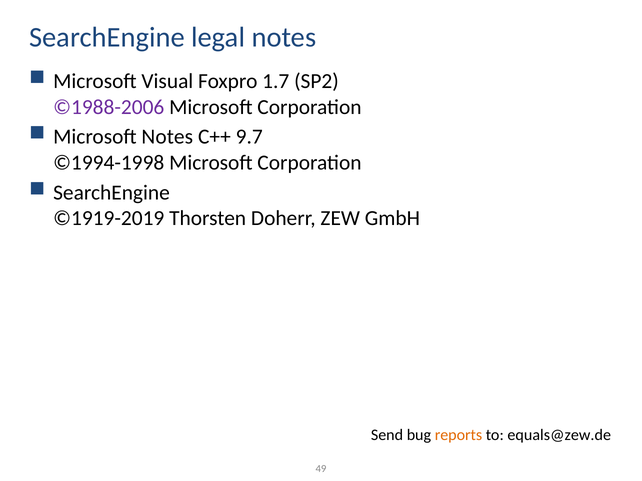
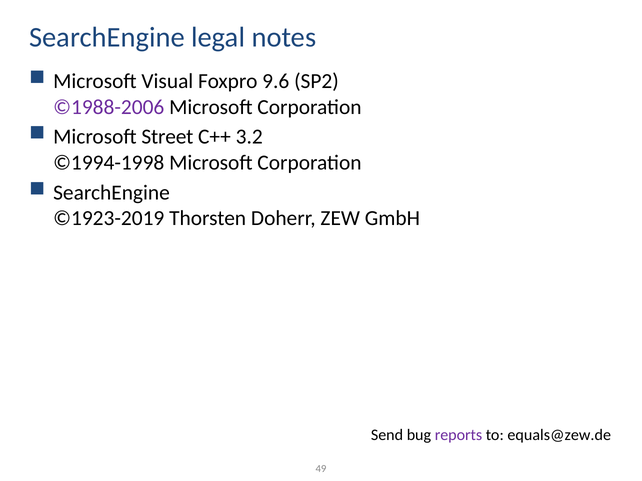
1.7: 1.7 -> 9.6
Microsoft Notes: Notes -> Street
9.7: 9.7 -> 3.2
©1919-2019: ©1919-2019 -> ©1923-2019
reports colour: orange -> purple
